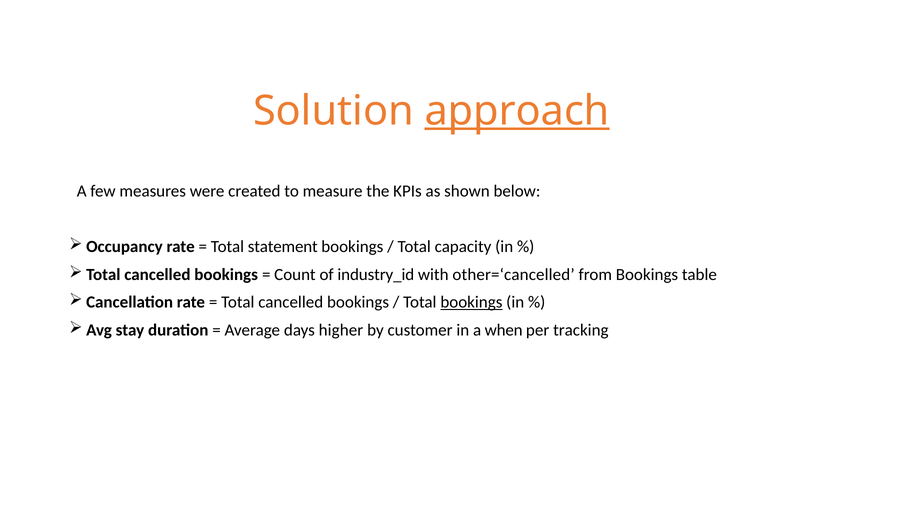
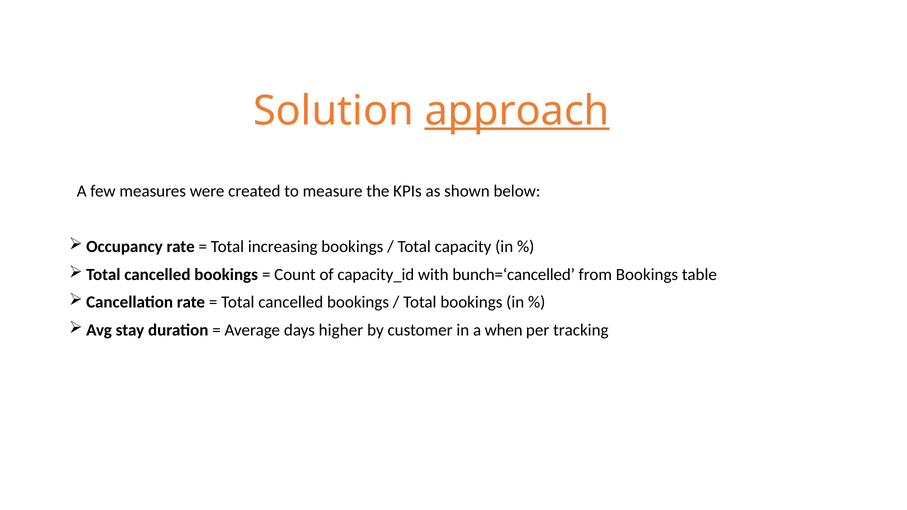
statement: statement -> increasing
industry_id: industry_id -> capacity_id
other=‘cancelled: other=‘cancelled -> bunch=‘cancelled
bookings at (471, 302) underline: present -> none
